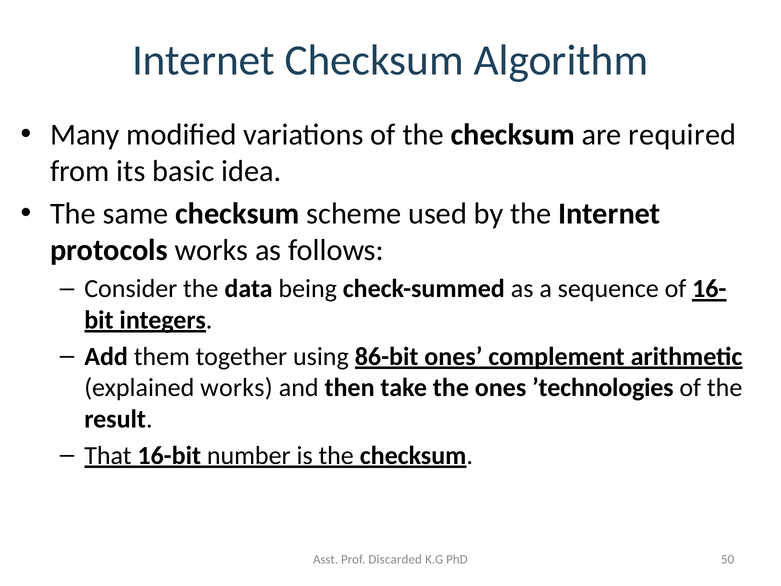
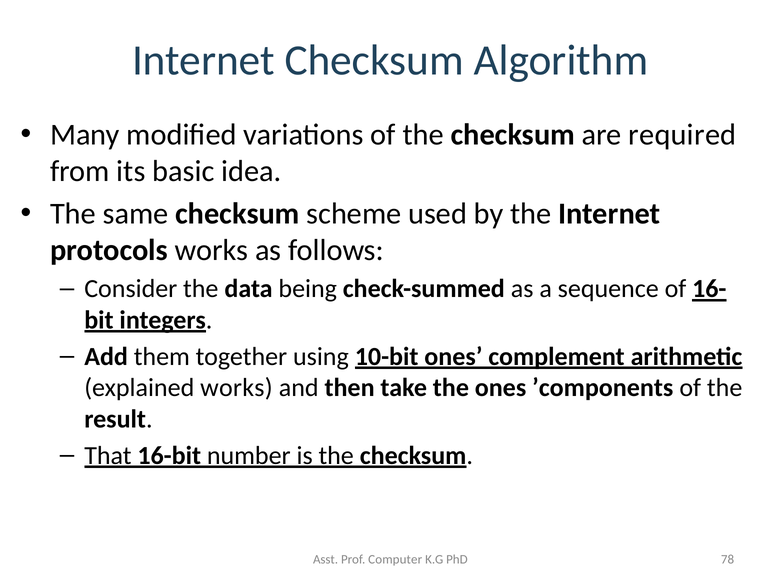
86-bit: 86-bit -> 10-bit
’technologies: ’technologies -> ’components
Discarded: Discarded -> Computer
50: 50 -> 78
